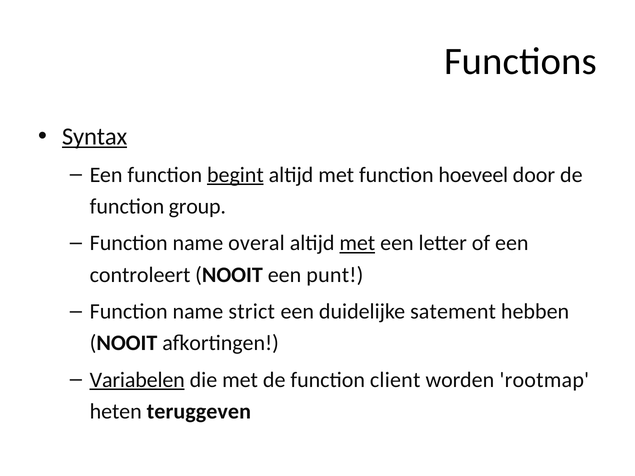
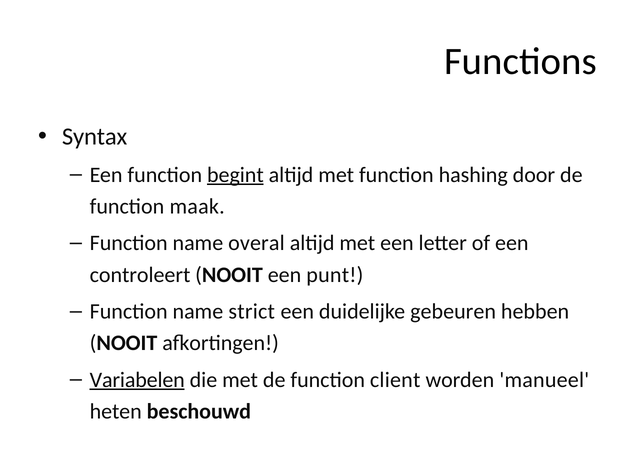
Syntax underline: present -> none
hoeveel: hoeveel -> hashing
group: group -> maak
met at (357, 243) underline: present -> none
satement: satement -> gebeuren
rootmap: rootmap -> manueel
teruggeven: teruggeven -> beschouwd
